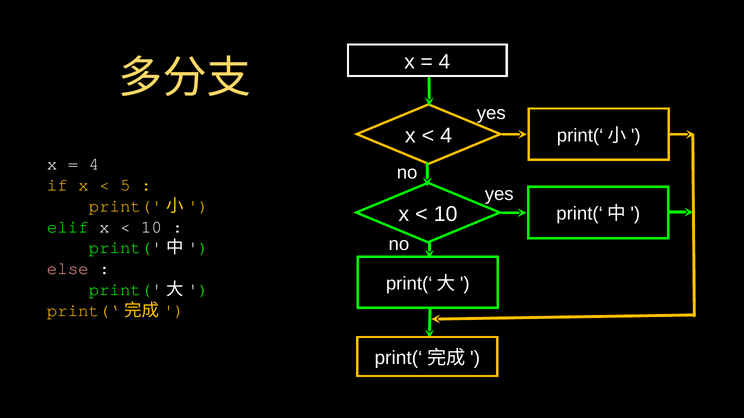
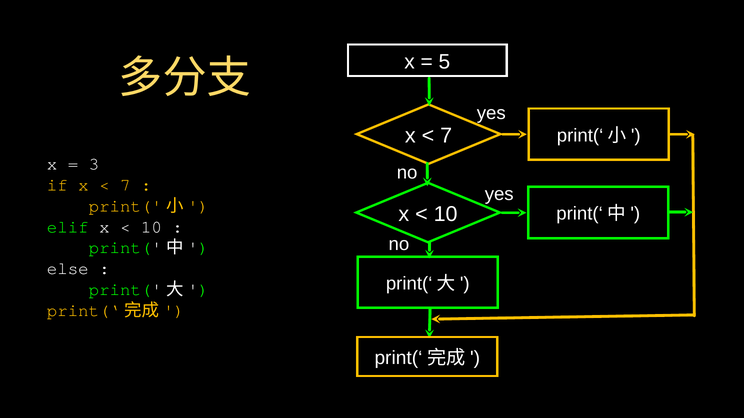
4 at (444, 62): 4 -> 5
4 at (446, 136): 4 -> 7
4 at (94, 164): 4 -> 3
5 at (125, 185): 5 -> 7
else colour: pink -> white
